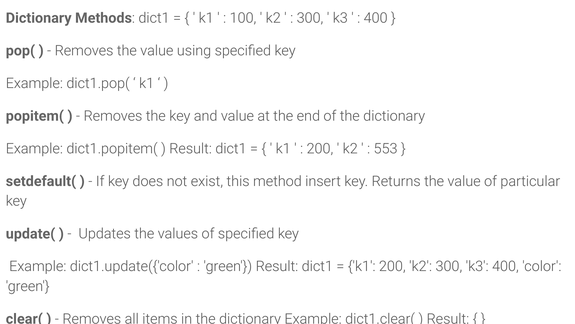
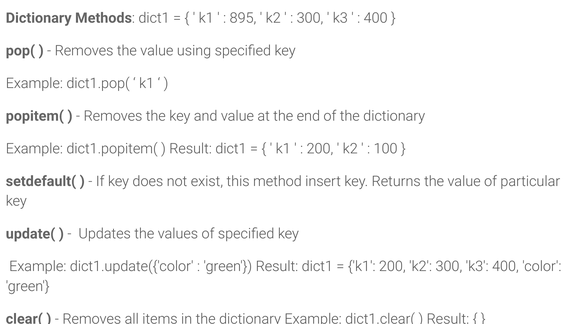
100: 100 -> 895
553: 553 -> 100
